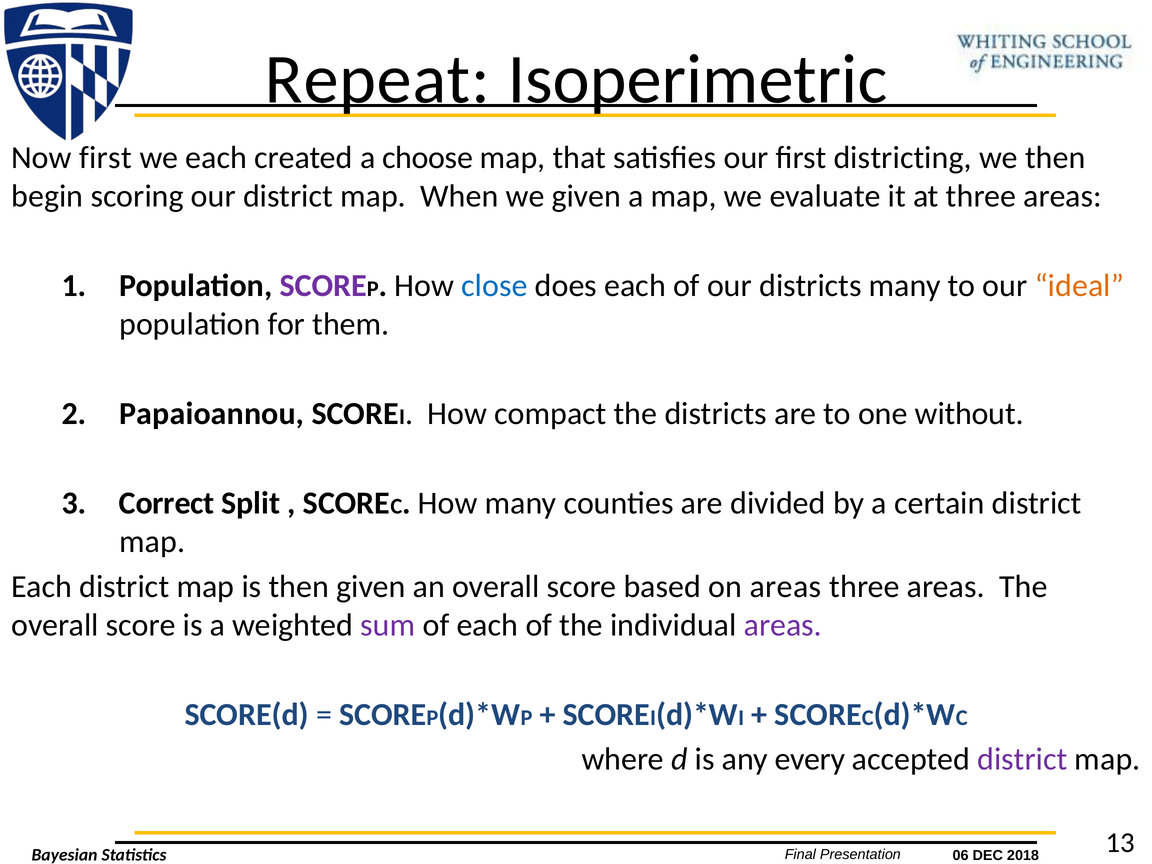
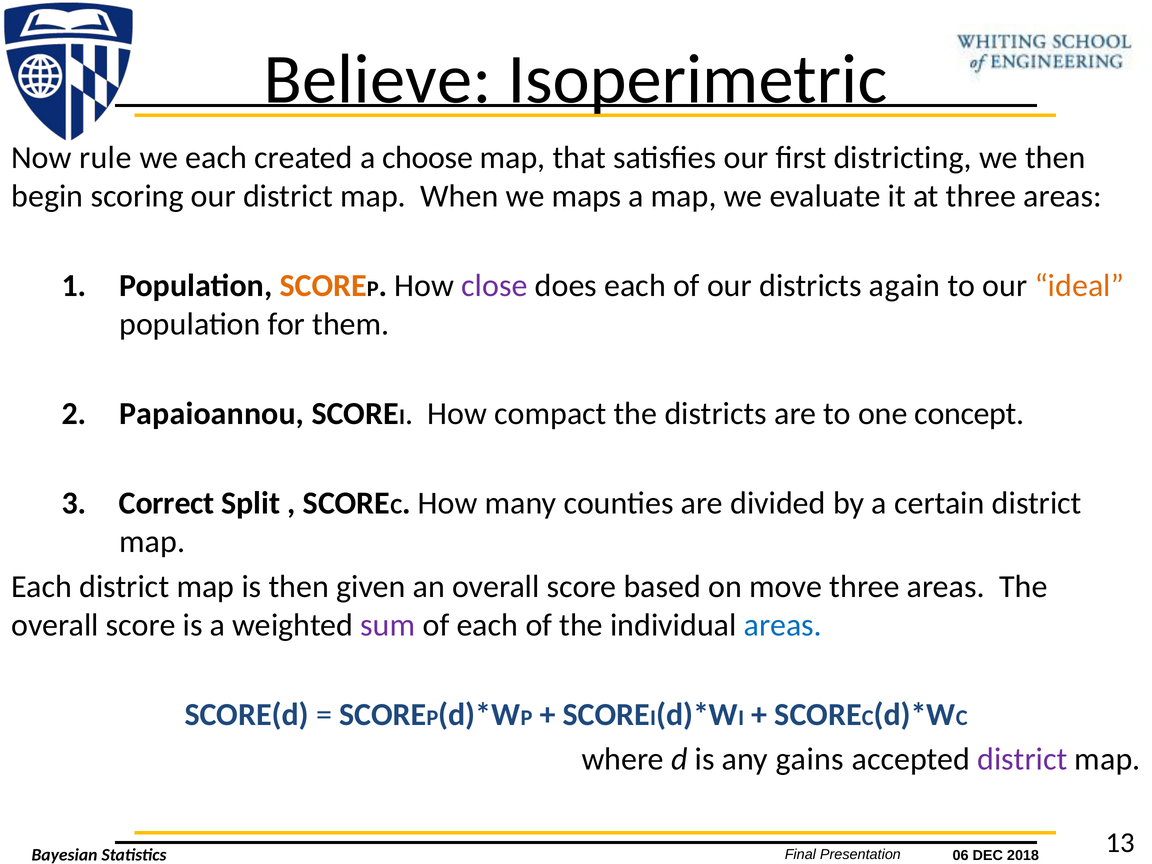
Repeat: Repeat -> Believe
Now first: first -> rule
we given: given -> maps
SCORE at (323, 286) colour: purple -> orange
close colour: blue -> purple
districts many: many -> again
without: without -> concept
on areas: areas -> move
areas at (783, 625) colour: purple -> blue
every: every -> gains
